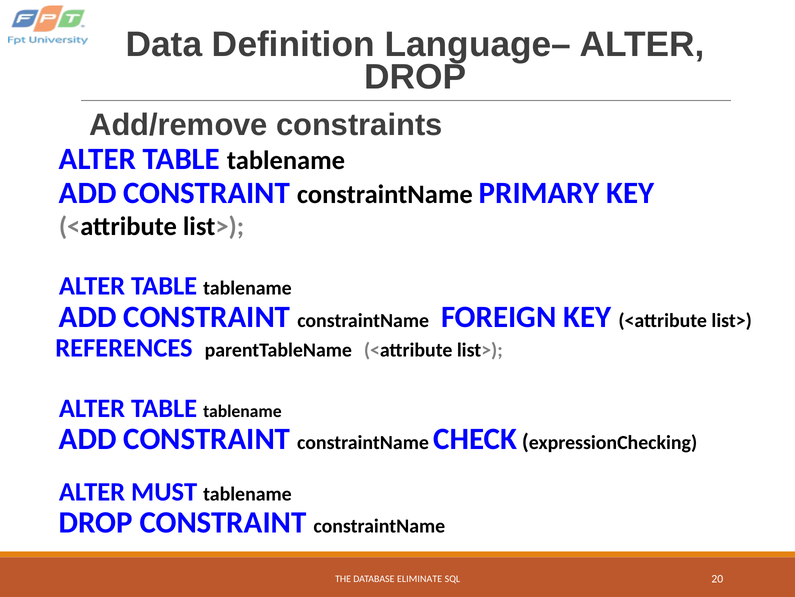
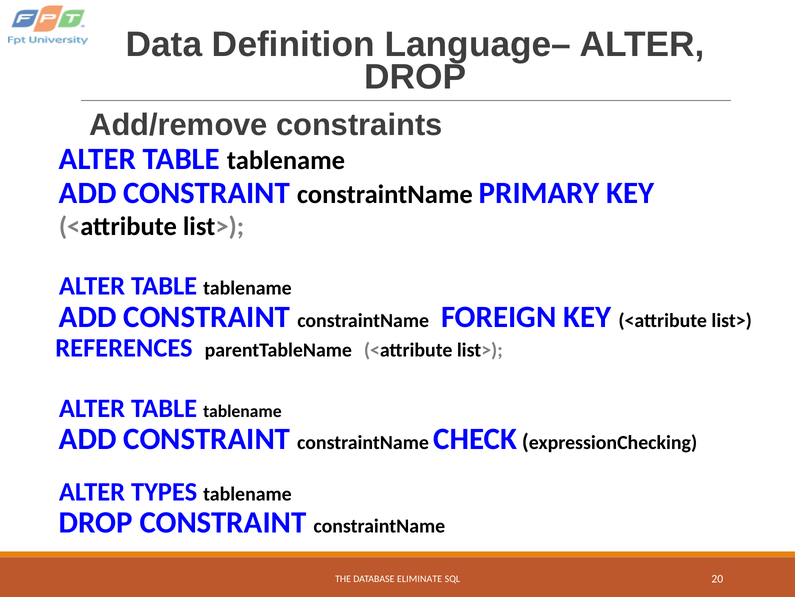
MUST: MUST -> TYPES
